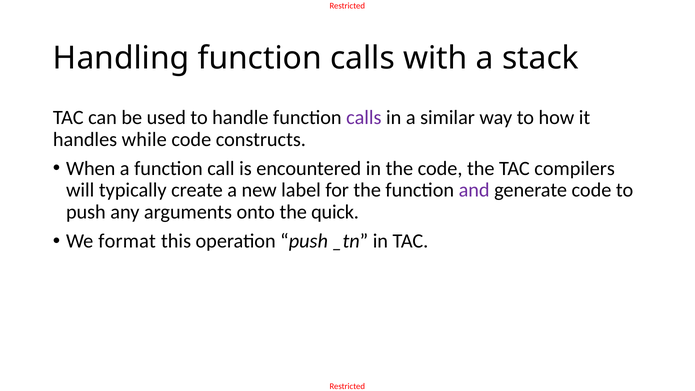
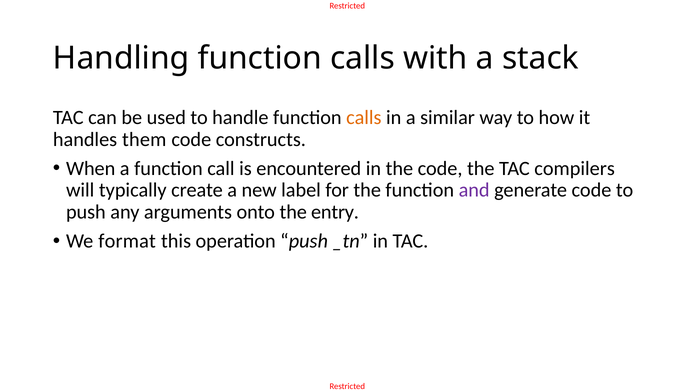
calls at (364, 117) colour: purple -> orange
while: while -> them
quick: quick -> entry
